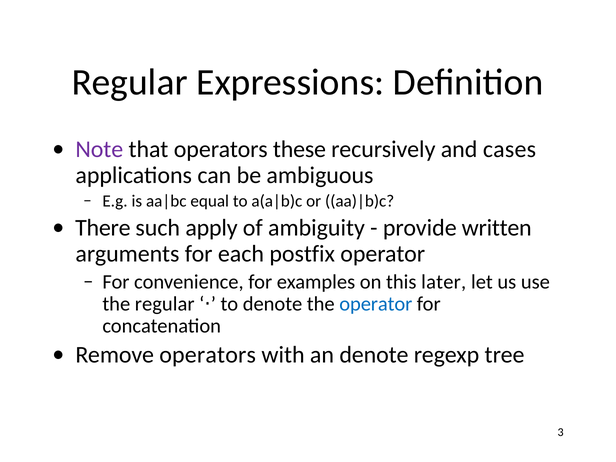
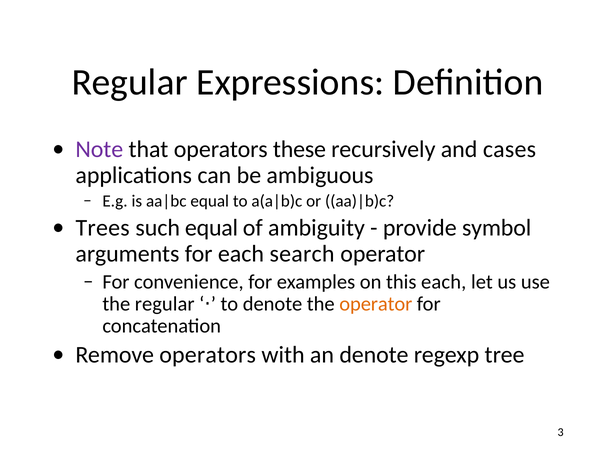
There: There -> Trees
such apply: apply -> equal
written: written -> symbol
postfix: postfix -> search
this later: later -> each
operator at (376, 304) colour: blue -> orange
